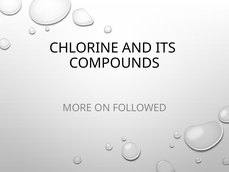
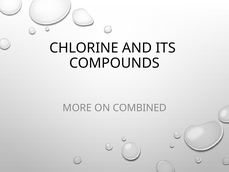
FOLLOWED: FOLLOWED -> COMBINED
